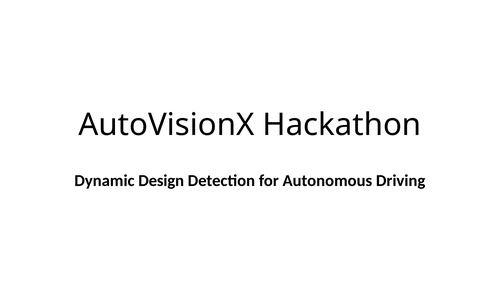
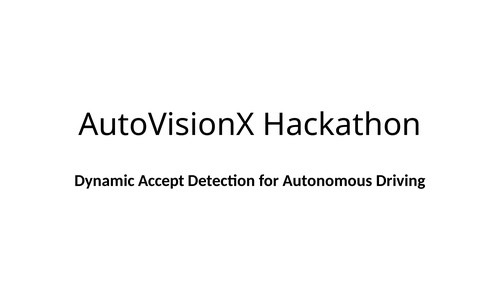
Design: Design -> Accept
